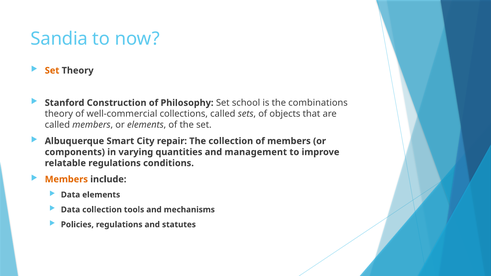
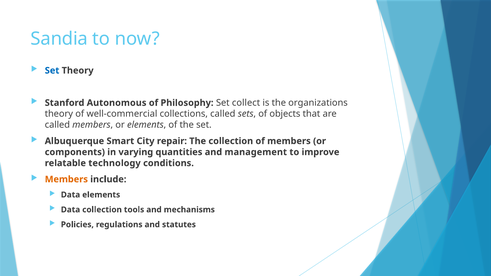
Set at (52, 71) colour: orange -> blue
Construction: Construction -> Autonomous
school: school -> collect
combinations: combinations -> organizations
relatable regulations: regulations -> technology
